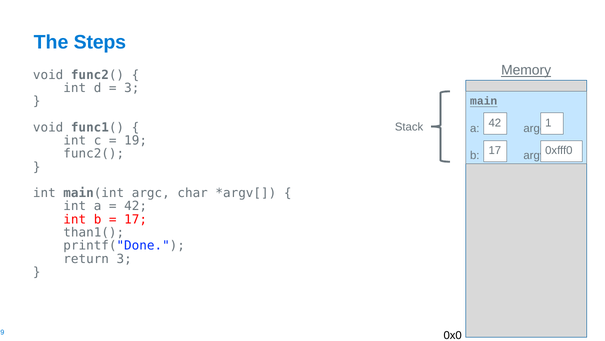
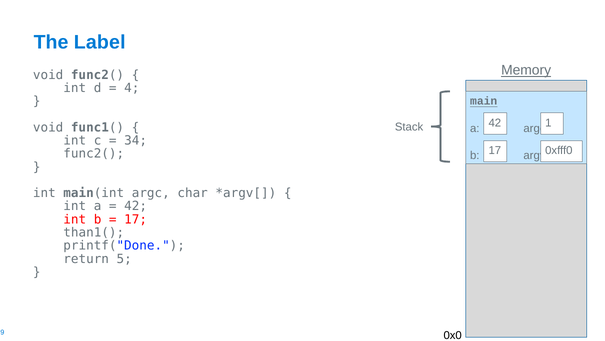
Steps: Steps -> Label
3 at (132, 88): 3 -> 4
19: 19 -> 34
return 3: 3 -> 5
